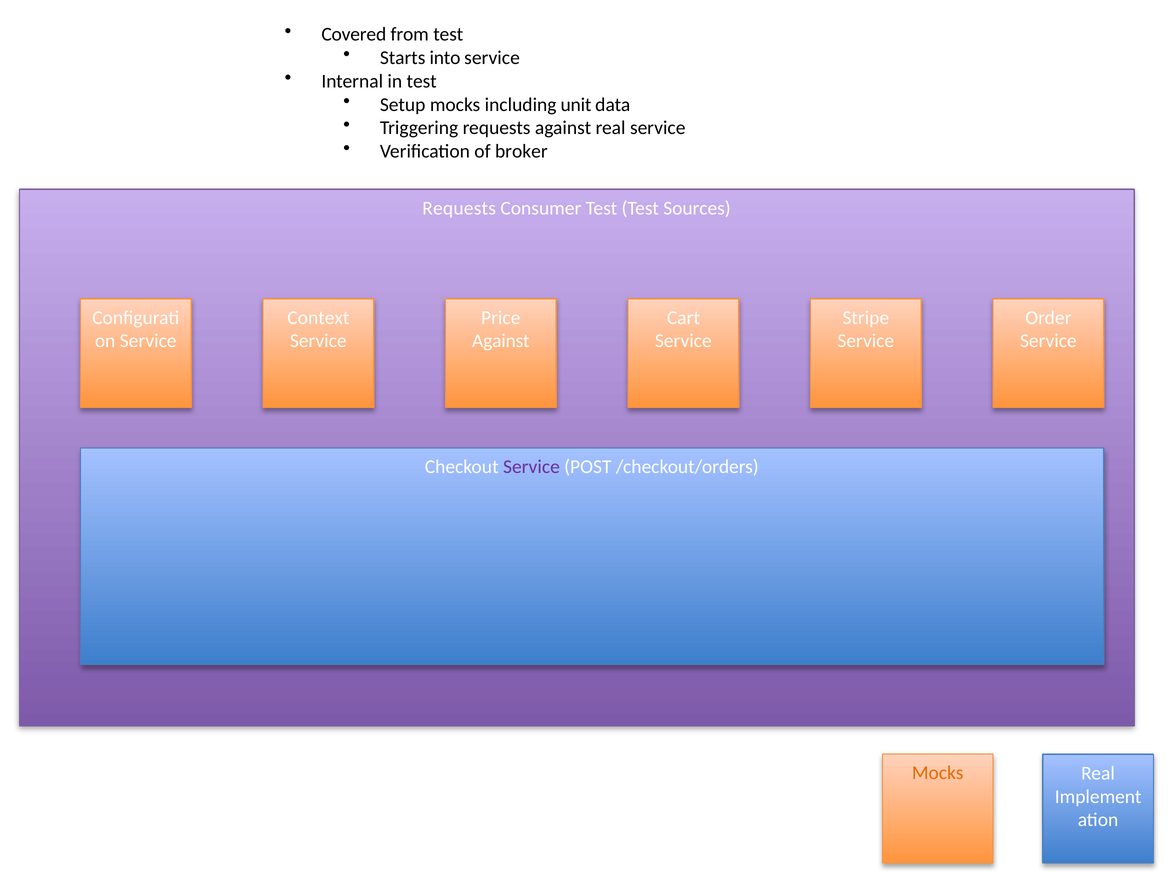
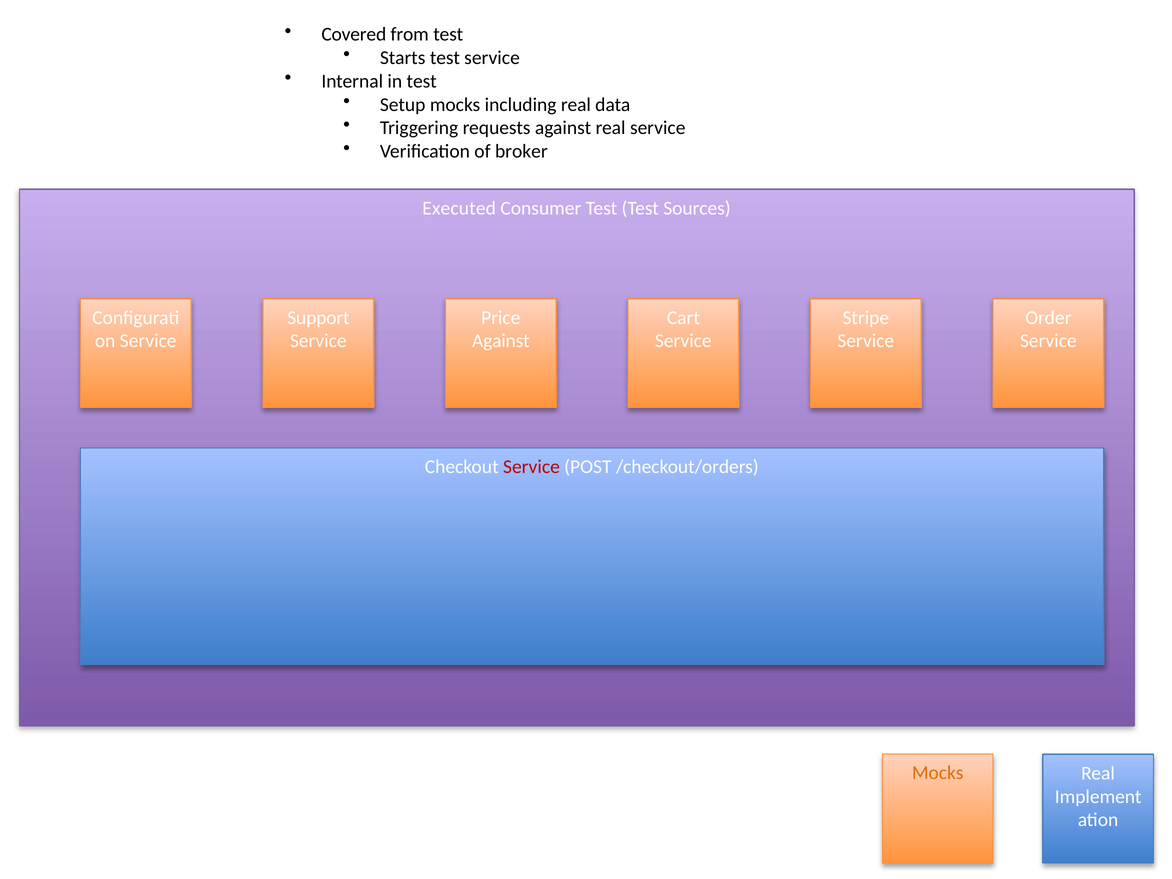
Starts into: into -> test
including unit: unit -> real
Requests at (459, 208): Requests -> Executed
Context: Context -> Support
Service at (531, 467) colour: purple -> red
